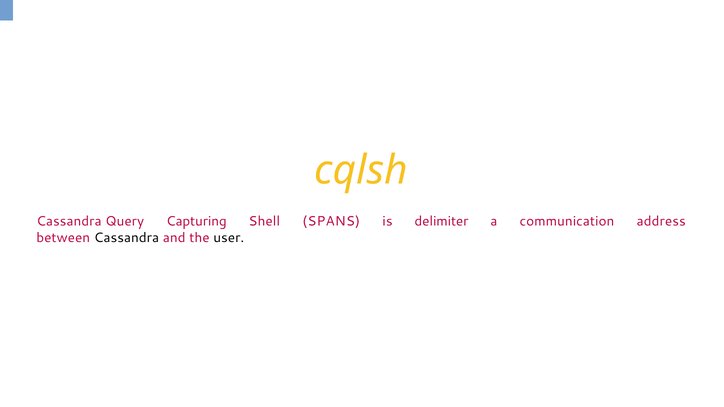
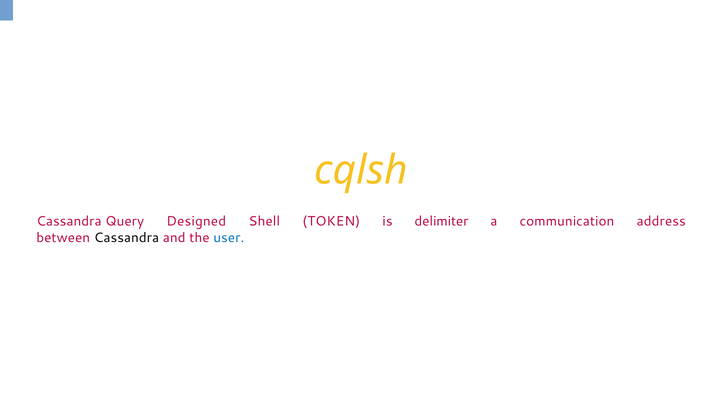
Capturing: Capturing -> Designed
SPANS: SPANS -> TOKEN
user colour: black -> blue
